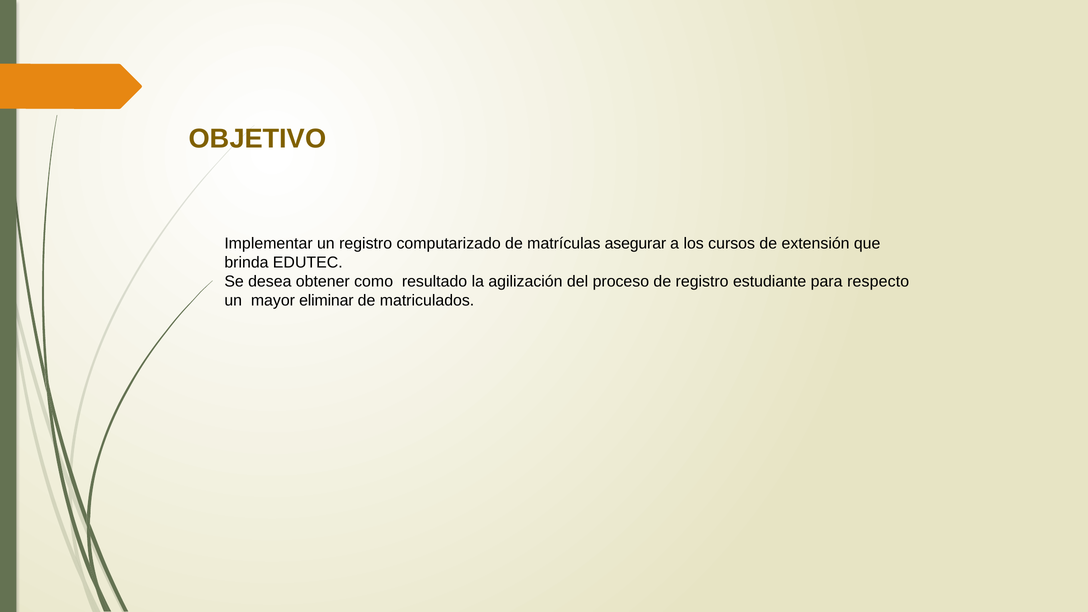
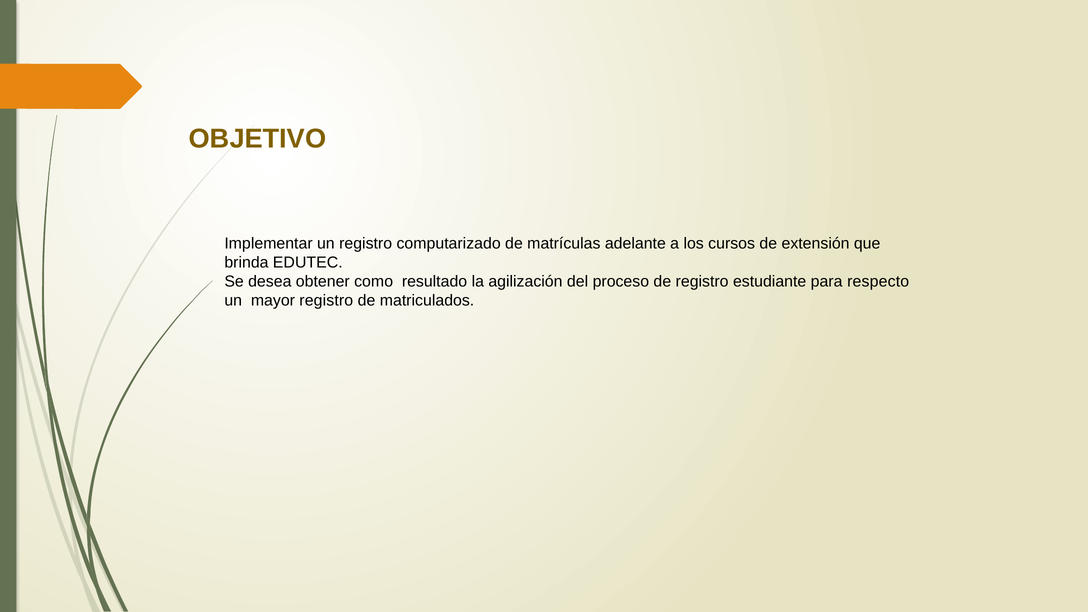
asegurar: asegurar -> adelante
mayor eliminar: eliminar -> registro
